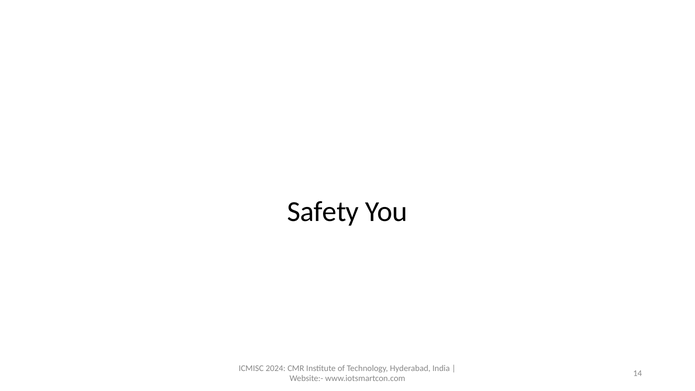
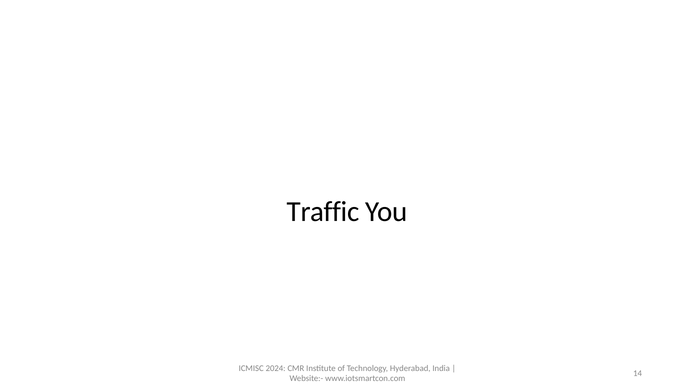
Safety: Safety -> Traffic
